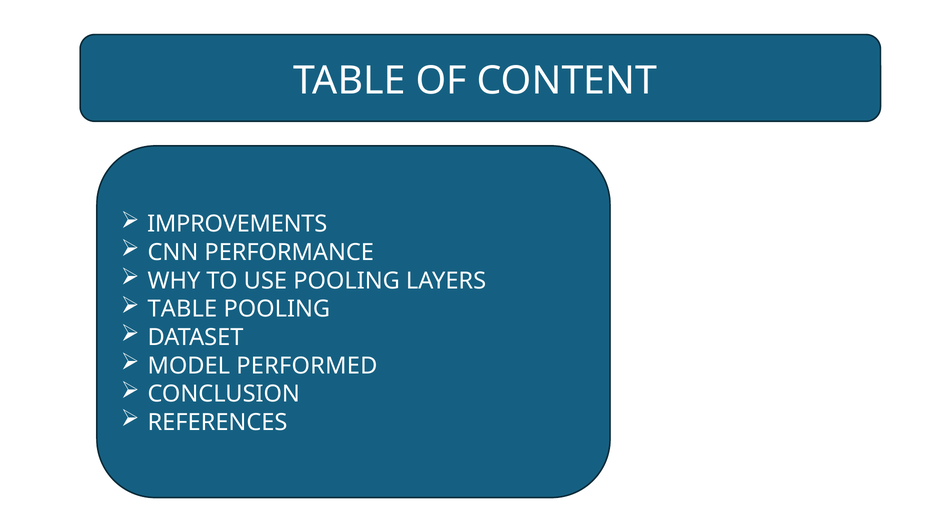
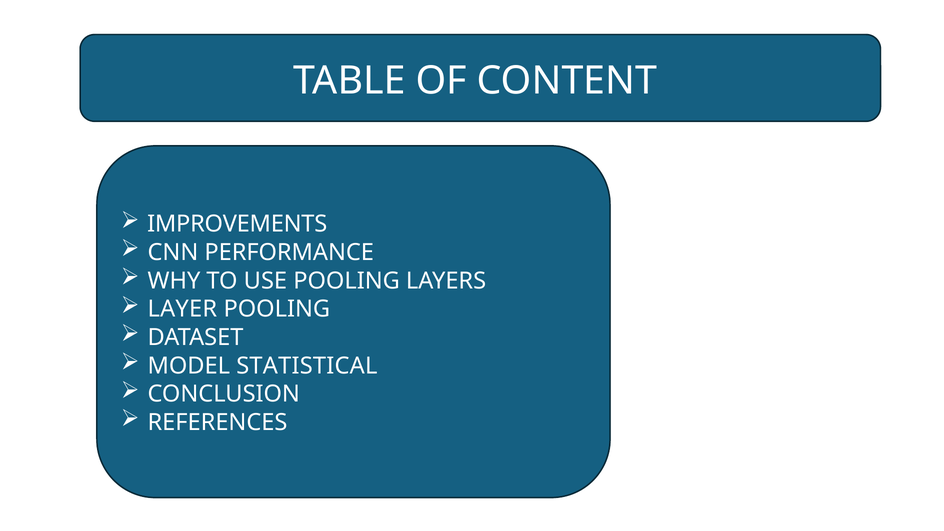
TABLE at (182, 309): TABLE -> LAYER
PERFORMED: PERFORMED -> STATISTICAL
